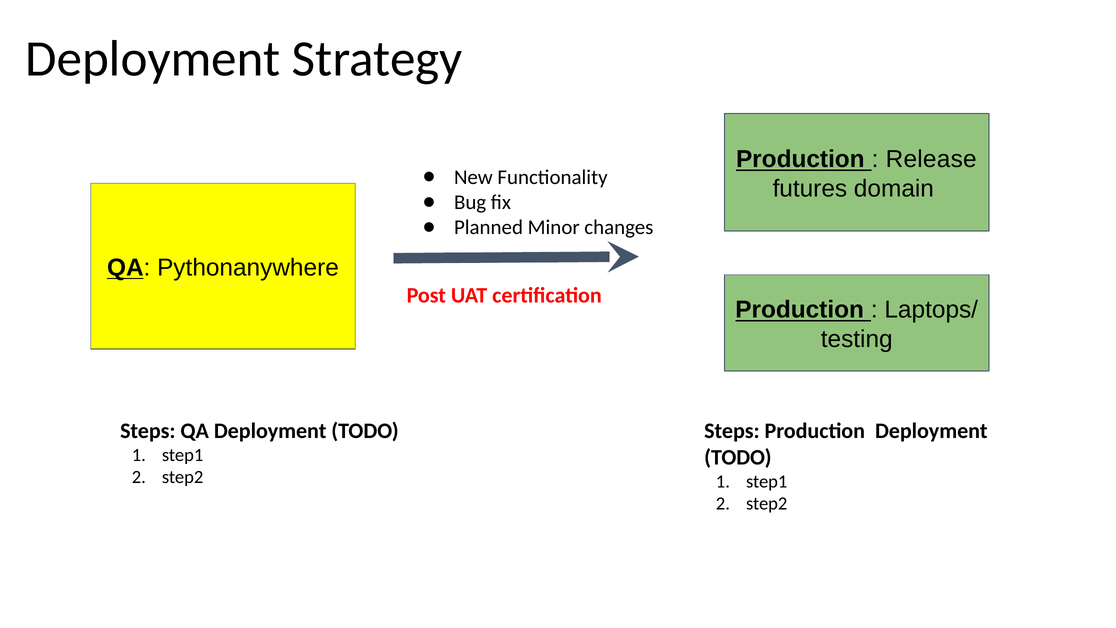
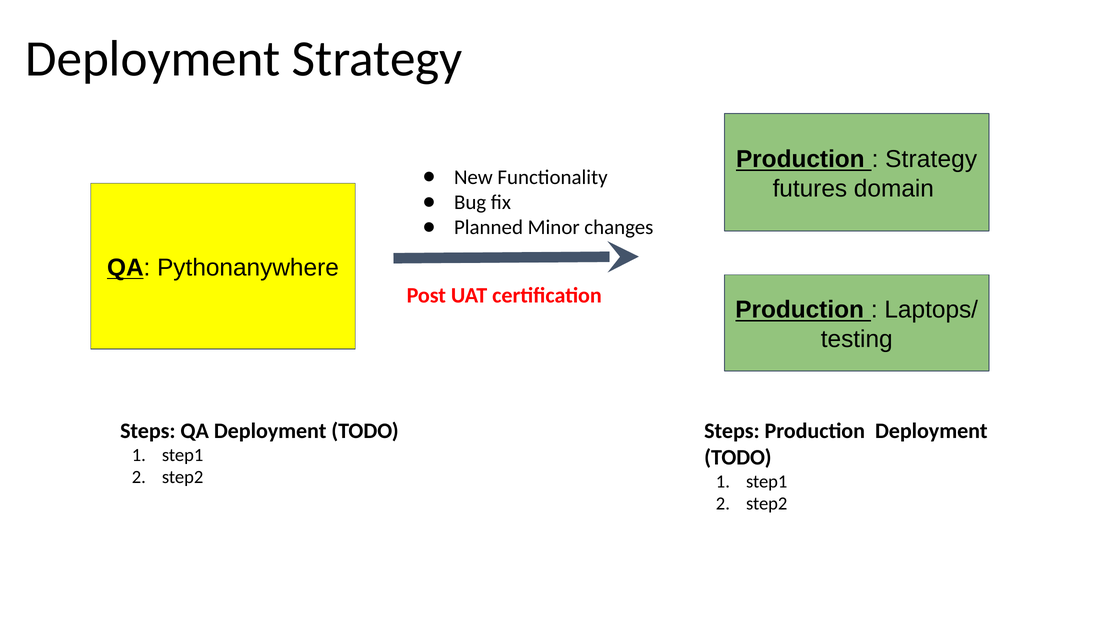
Release at (931, 159): Release -> Strategy
